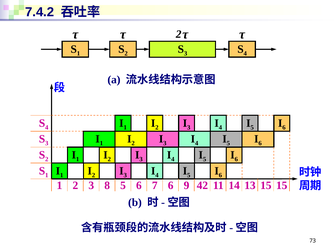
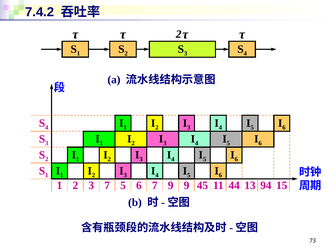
14: 14 -> 44
13 15: 15 -> 94
2 8: 8 -> 7
5 6: 6 -> 9
42: 42 -> 45
